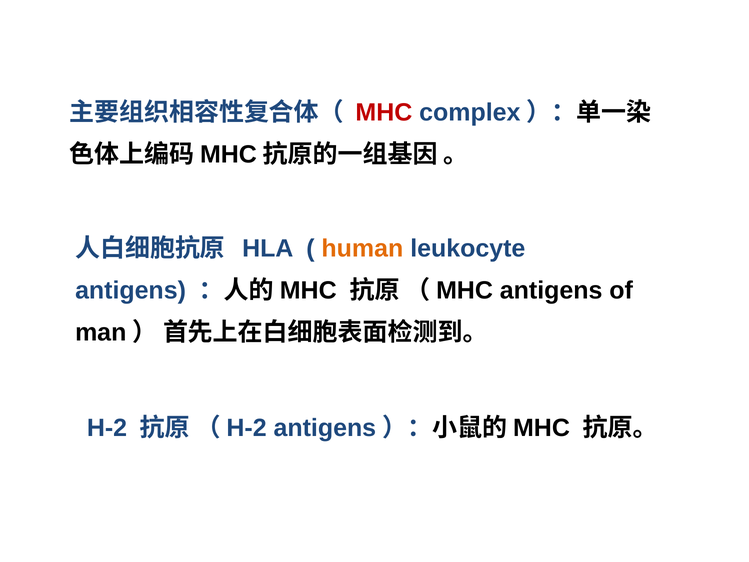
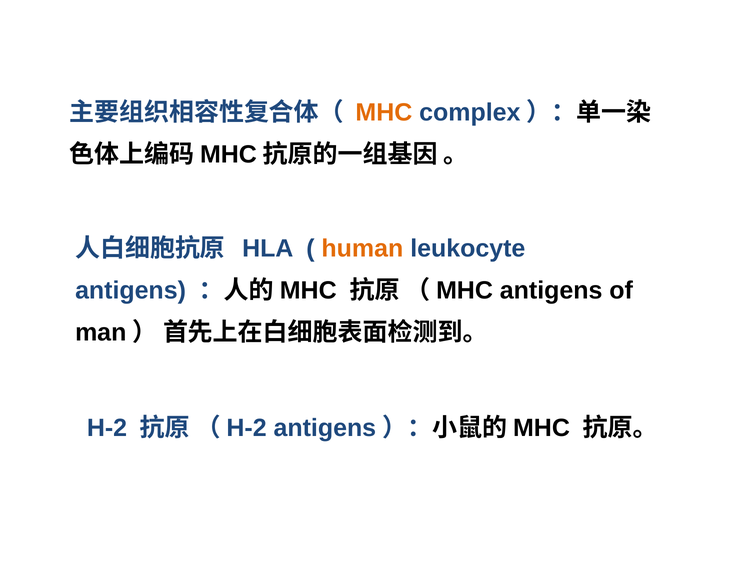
MHC colour: red -> orange
